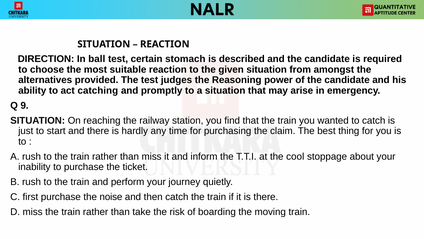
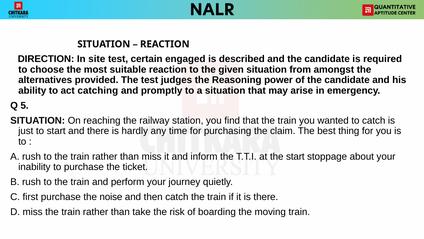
ball: ball -> site
stomach: stomach -> engaged
9: 9 -> 5
the cool: cool -> start
